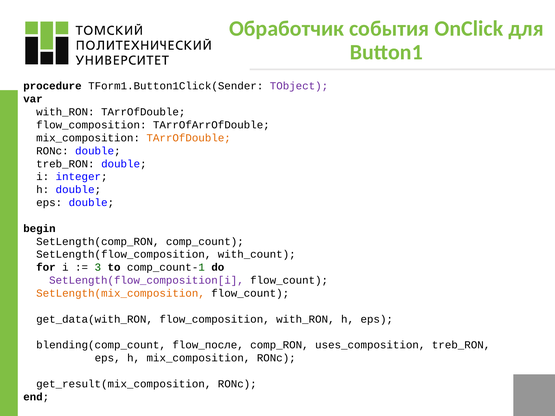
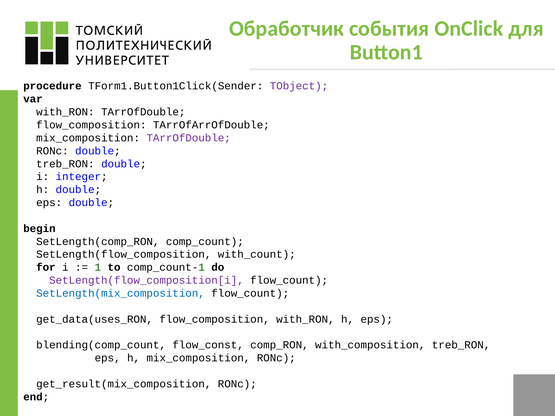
TArrOfDouble at (189, 138) colour: orange -> purple
3: 3 -> 1
SetLength(mix_composition colour: orange -> blue
get_data(with_RON: get_data(with_RON -> get_data(uses_RON
flow_после: flow_после -> flow_const
uses_composition: uses_composition -> with_composition
